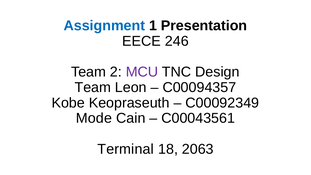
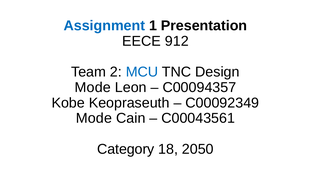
246: 246 -> 912
MCU colour: purple -> blue
Team at (93, 87): Team -> Mode
Terminal: Terminal -> Category
2063: 2063 -> 2050
